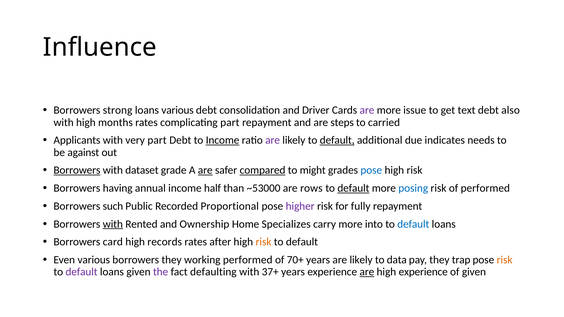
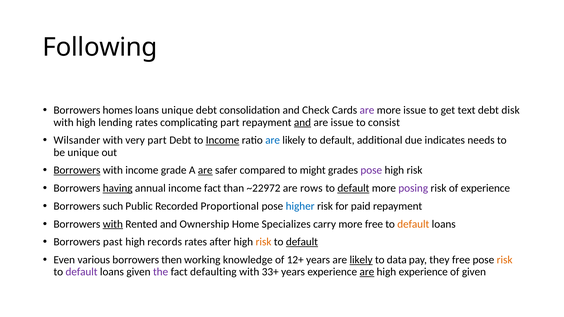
Influence: Influence -> Following
strong: strong -> homes
loans various: various -> unique
Driver: Driver -> Check
also: also -> disk
months: months -> lending
and at (302, 122) underline: none -> present
are steps: steps -> issue
carried: carried -> consist
Applicants: Applicants -> Wilsander
are at (273, 140) colour: purple -> blue
default at (337, 140) underline: present -> none
be against: against -> unique
with dataset: dataset -> income
compared underline: present -> none
pose at (371, 170) colour: blue -> purple
having underline: none -> present
income half: half -> fact
~53000: ~53000 -> ~22972
posing colour: blue -> purple
of performed: performed -> experience
higher colour: purple -> blue
fully: fully -> paid
more into: into -> free
default at (413, 224) colour: blue -> orange
card: card -> past
default at (302, 242) underline: none -> present
borrowers they: they -> then
working performed: performed -> knowledge
70+: 70+ -> 12+
likely at (361, 260) underline: none -> present
they trap: trap -> free
37+: 37+ -> 33+
